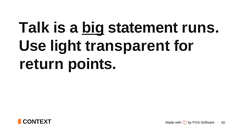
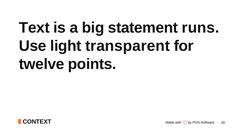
Talk: Talk -> Text
big underline: present -> none
return: return -> twelve
